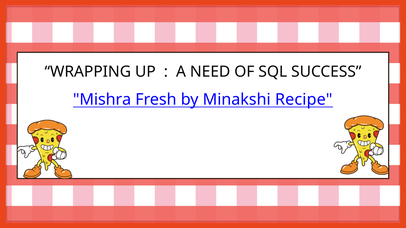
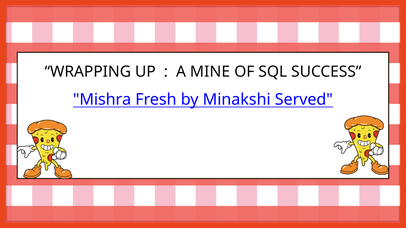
NEED: NEED -> MINE
Recipe: Recipe -> Served
